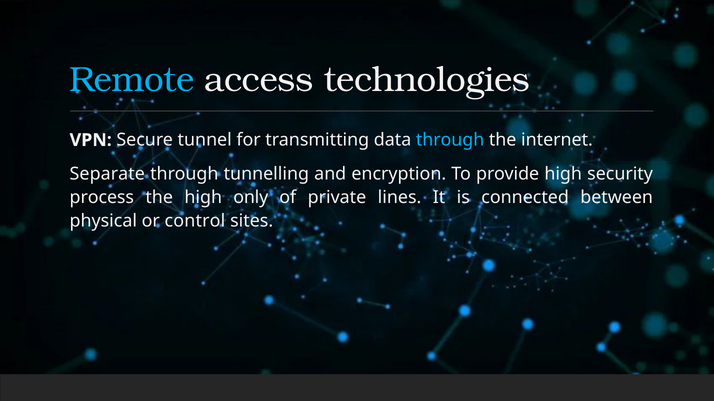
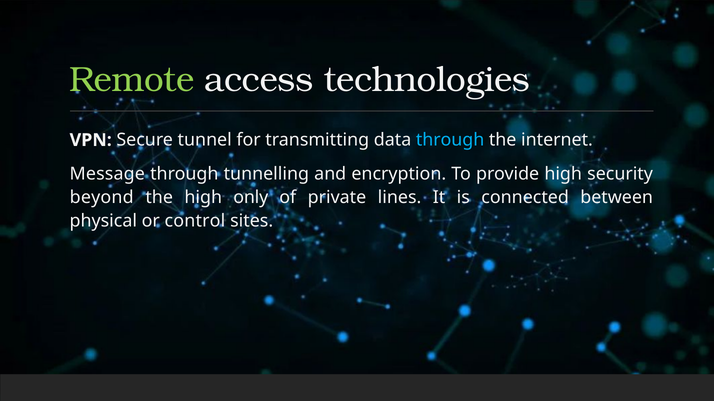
Remote colour: light blue -> light green
Separate: Separate -> Message
process: process -> beyond
